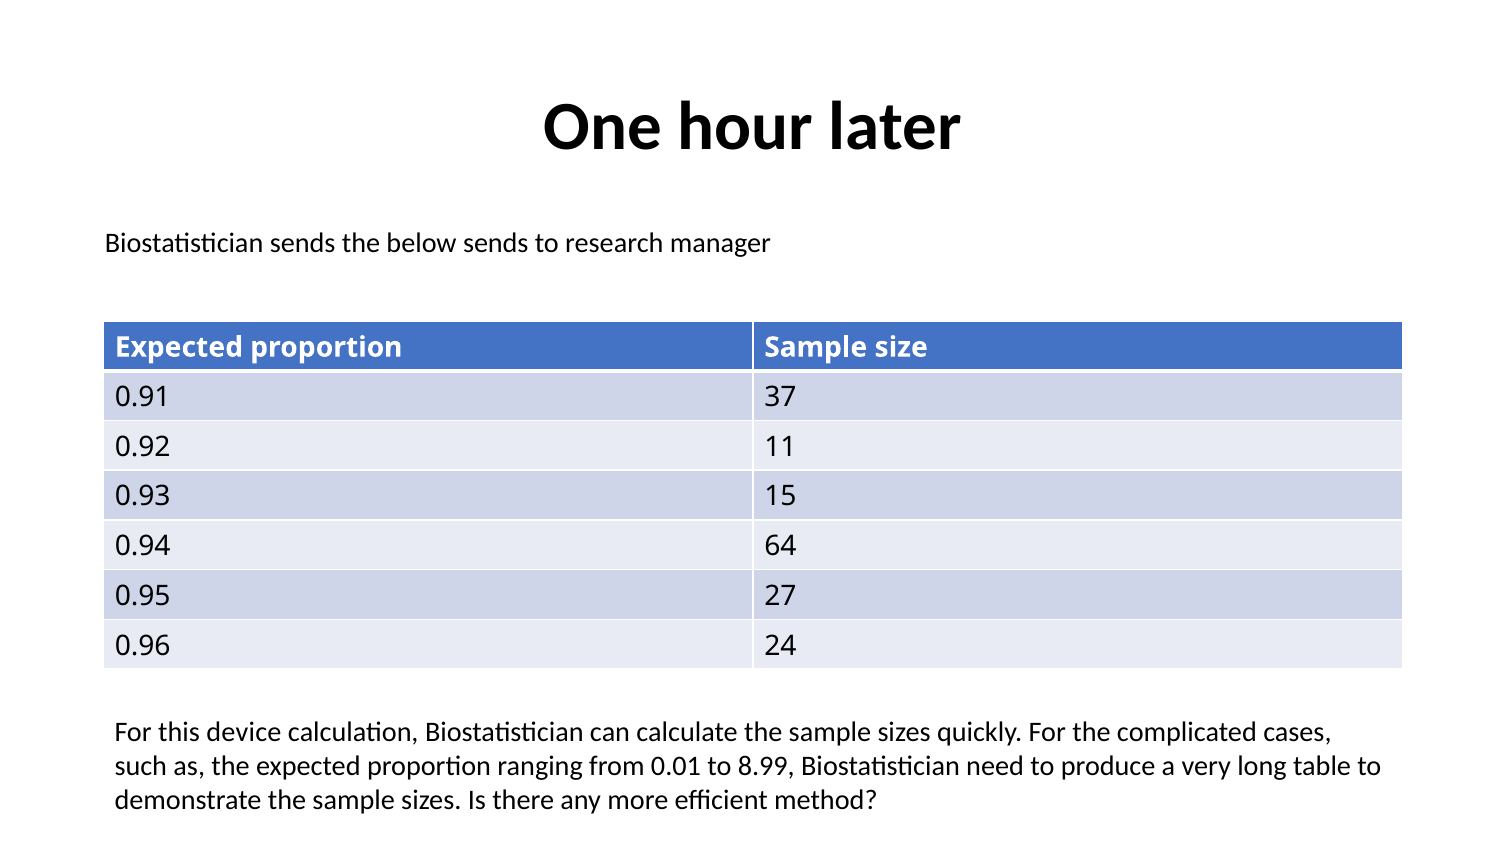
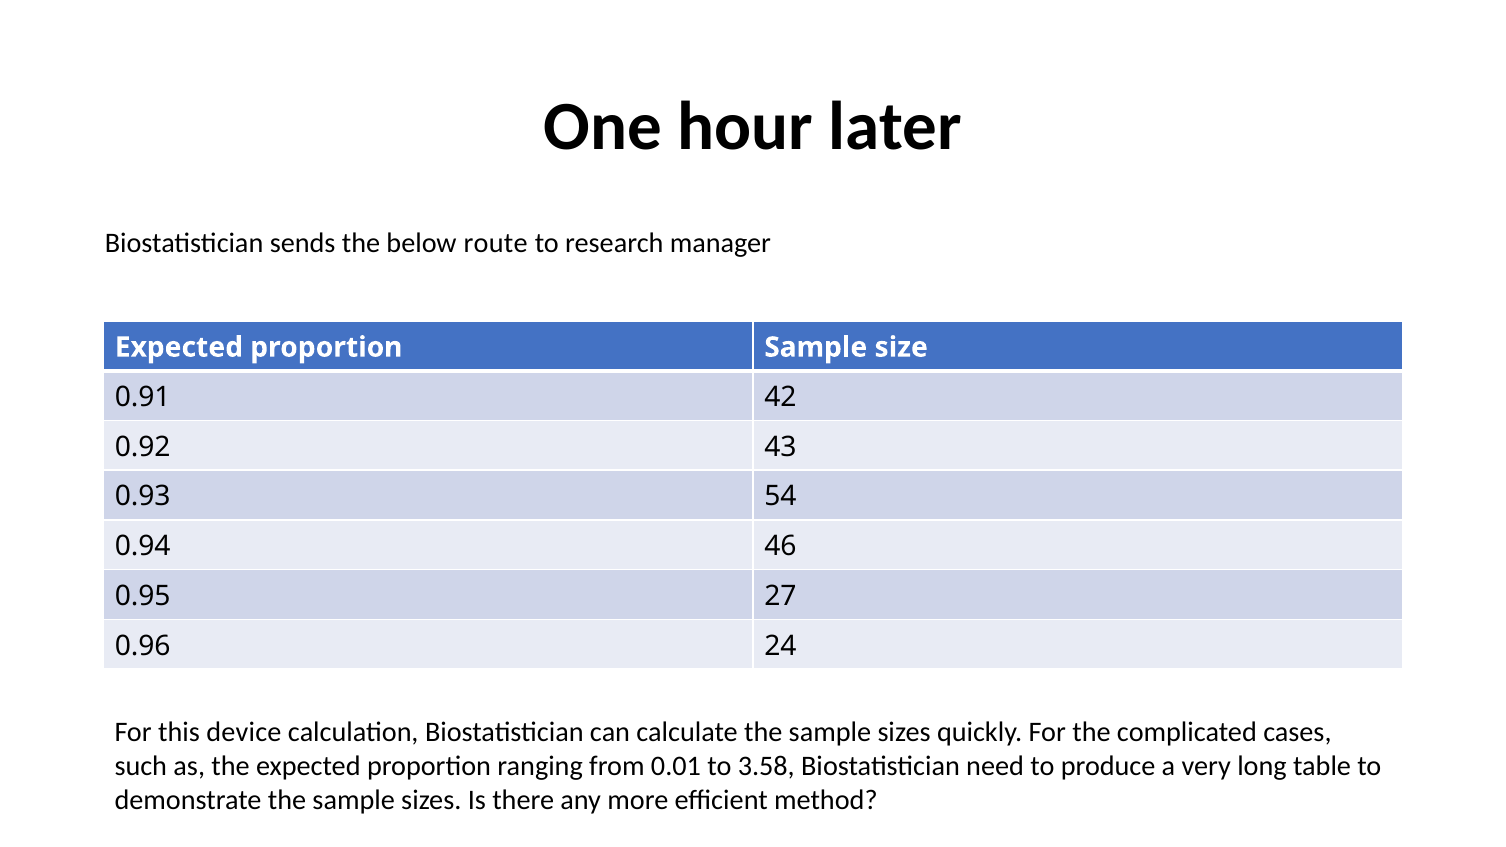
below sends: sends -> route
37: 37 -> 42
11: 11 -> 43
15: 15 -> 54
64: 64 -> 46
8.99: 8.99 -> 3.58
